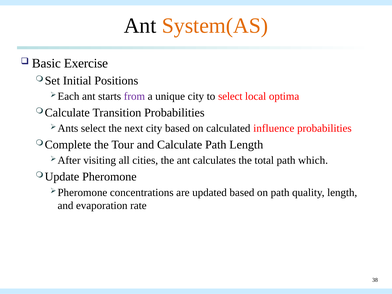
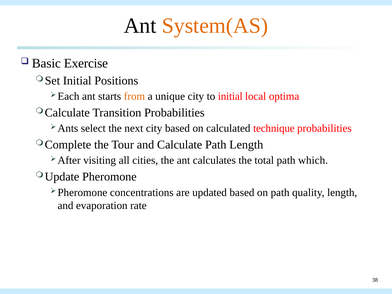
from colour: purple -> orange
to select: select -> initial
influence: influence -> technique
